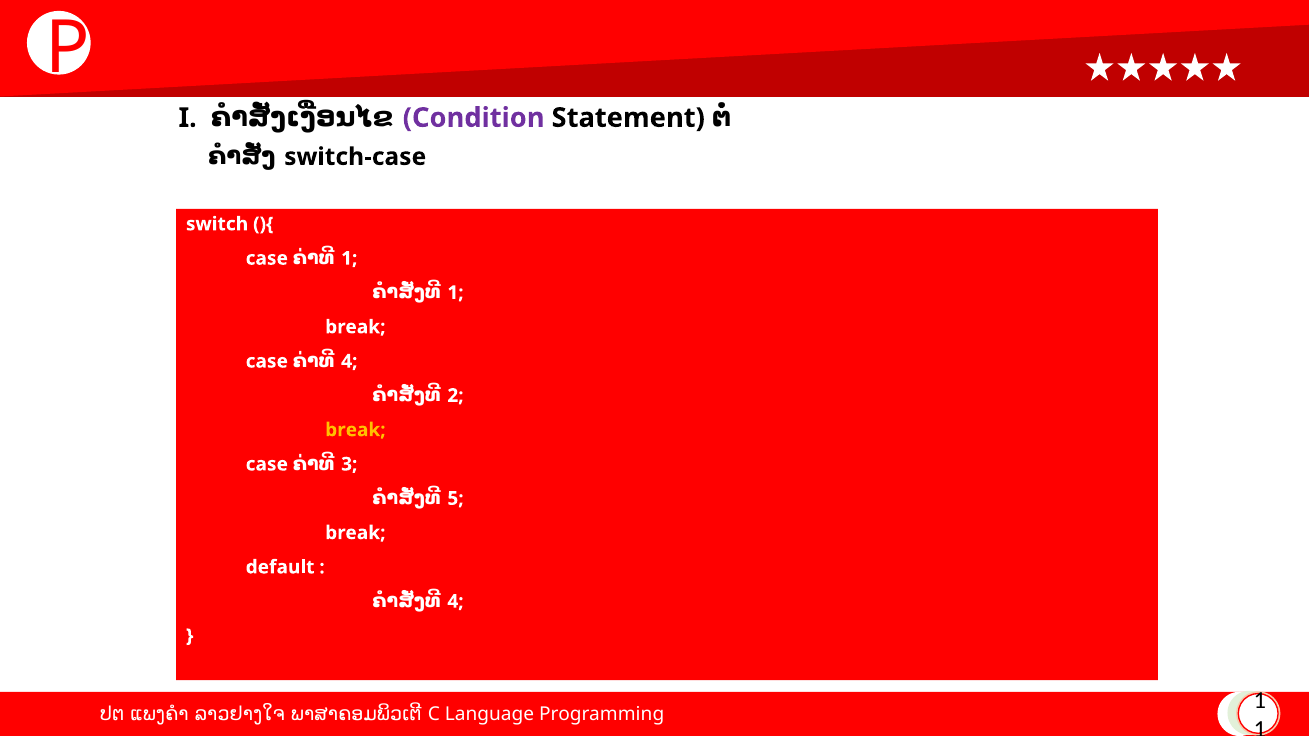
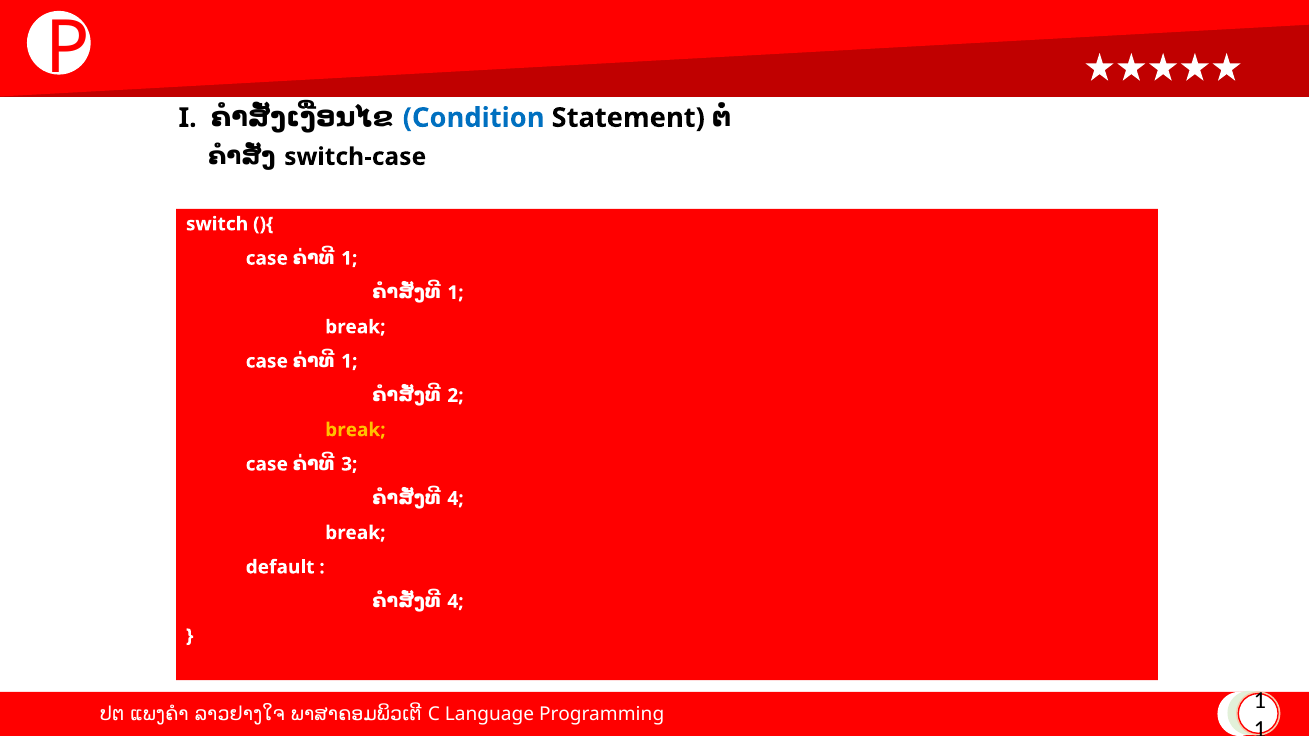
Condition colour: purple -> blue
4 at (349, 361): 4 -> 1
5 at (456, 499): 5 -> 4
